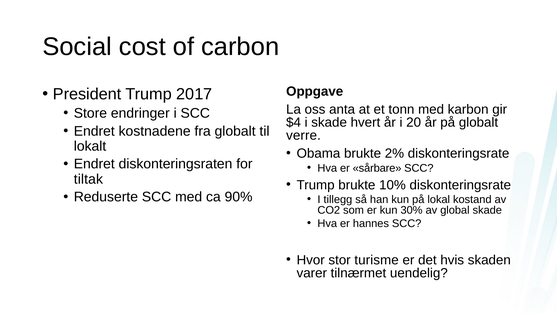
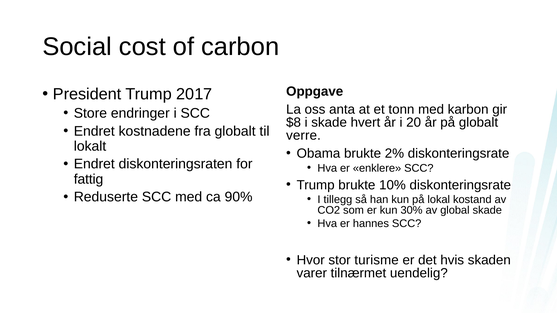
$4: $4 -> $8
sårbare: sårbare -> enklere
tiltak: tiltak -> fattig
